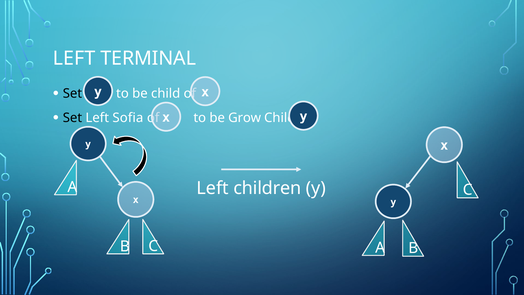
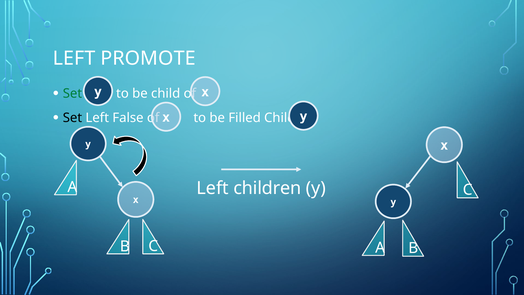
TERMINAL: TERMINAL -> PROMOTE
Set at (72, 94) colour: black -> green
Sofia: Sofia -> False
Grow: Grow -> Filled
